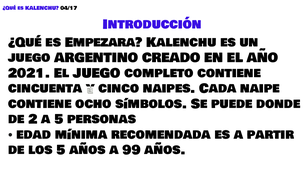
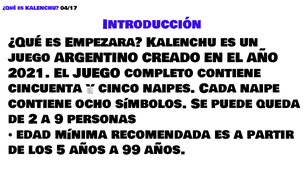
donde: donde -> queda
a 5: 5 -> 9
